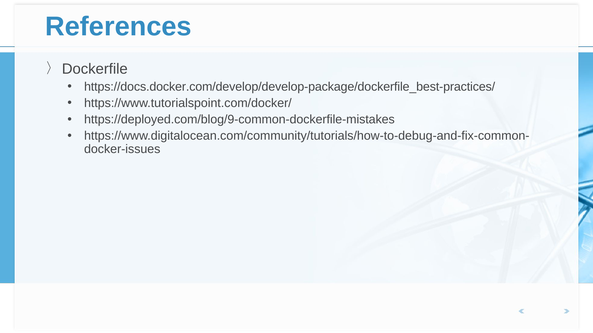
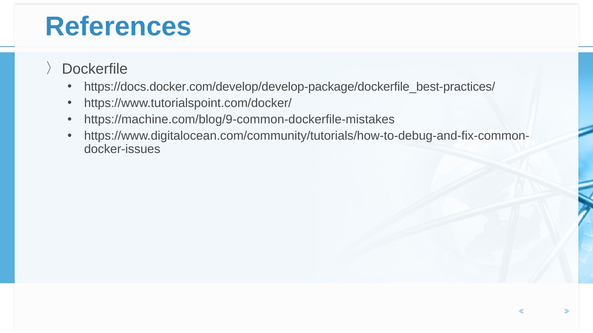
https://deployed.com/blog/9-common-dockerfile-mistakes: https://deployed.com/blog/9-common-dockerfile-mistakes -> https://machine.com/blog/9-common-dockerfile-mistakes
